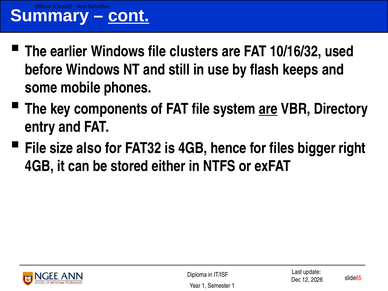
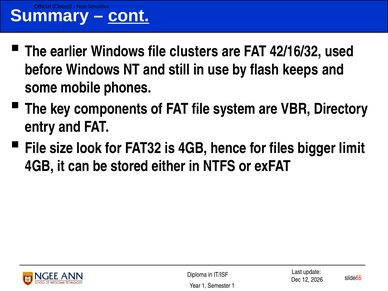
10/16/32: 10/16/32 -> 42/16/32
are at (268, 109) underline: present -> none
also: also -> look
right: right -> limit
